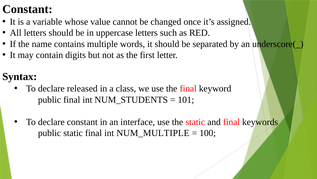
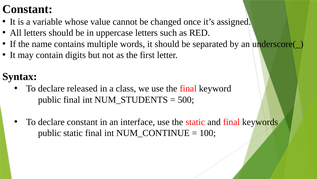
101: 101 -> 500
NUM_MULTIPLE: NUM_MULTIPLE -> NUM_CONTINUE
